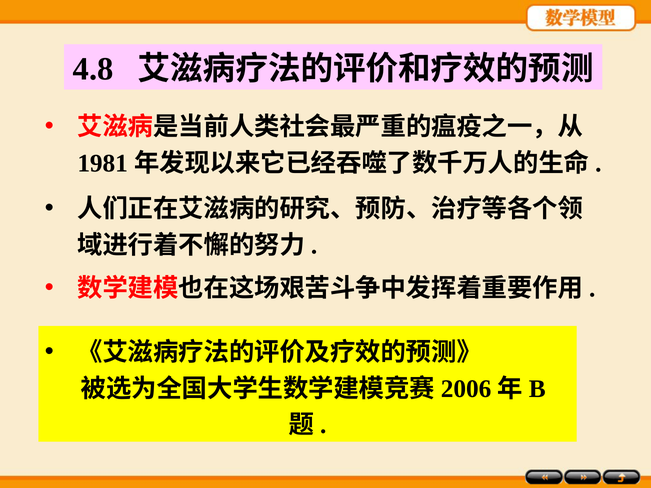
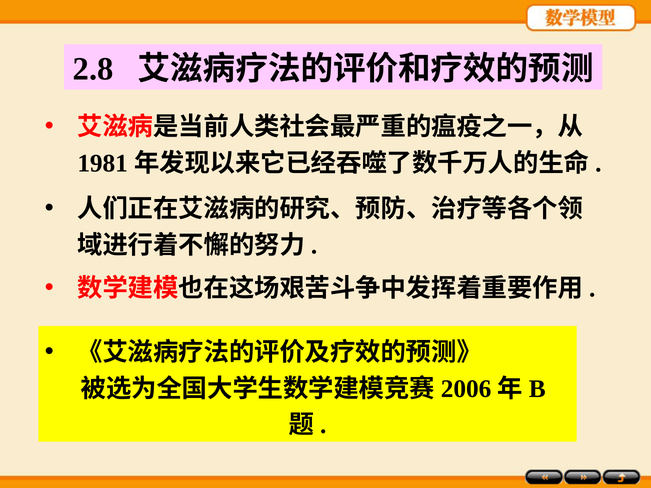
4.8: 4.8 -> 2.8
